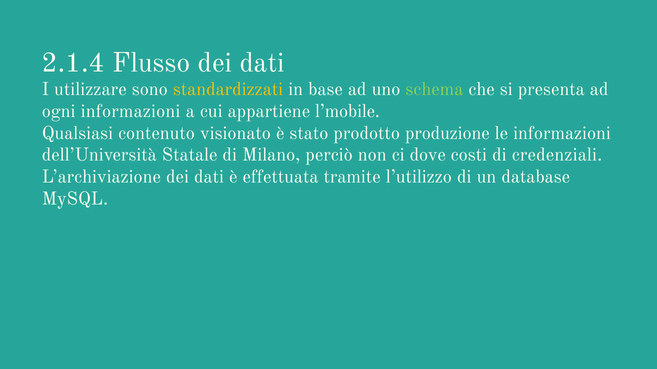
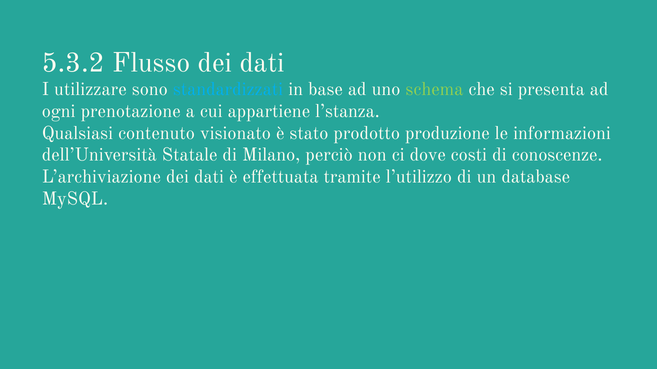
2.1.4: 2.1.4 -> 5.3.2
standardizzati colour: yellow -> light blue
ogni informazioni: informazioni -> prenotazione
l’mobile: l’mobile -> l’stanza
credenziali: credenziali -> conoscenze
